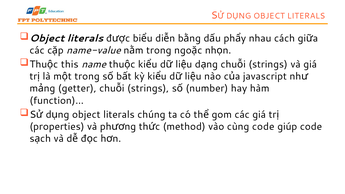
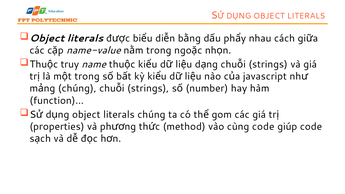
this: this -> truy
getter at (77, 88): getter -> chúng
